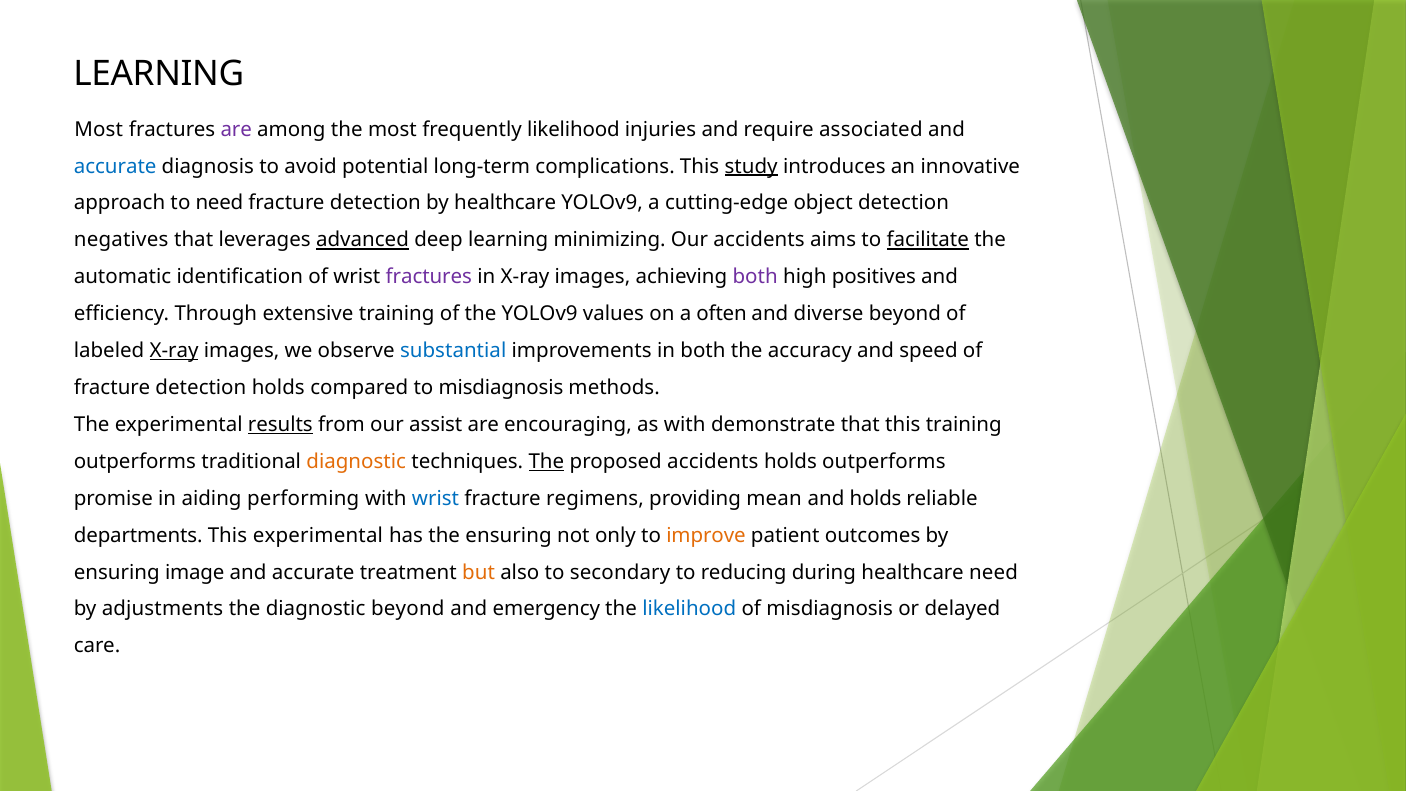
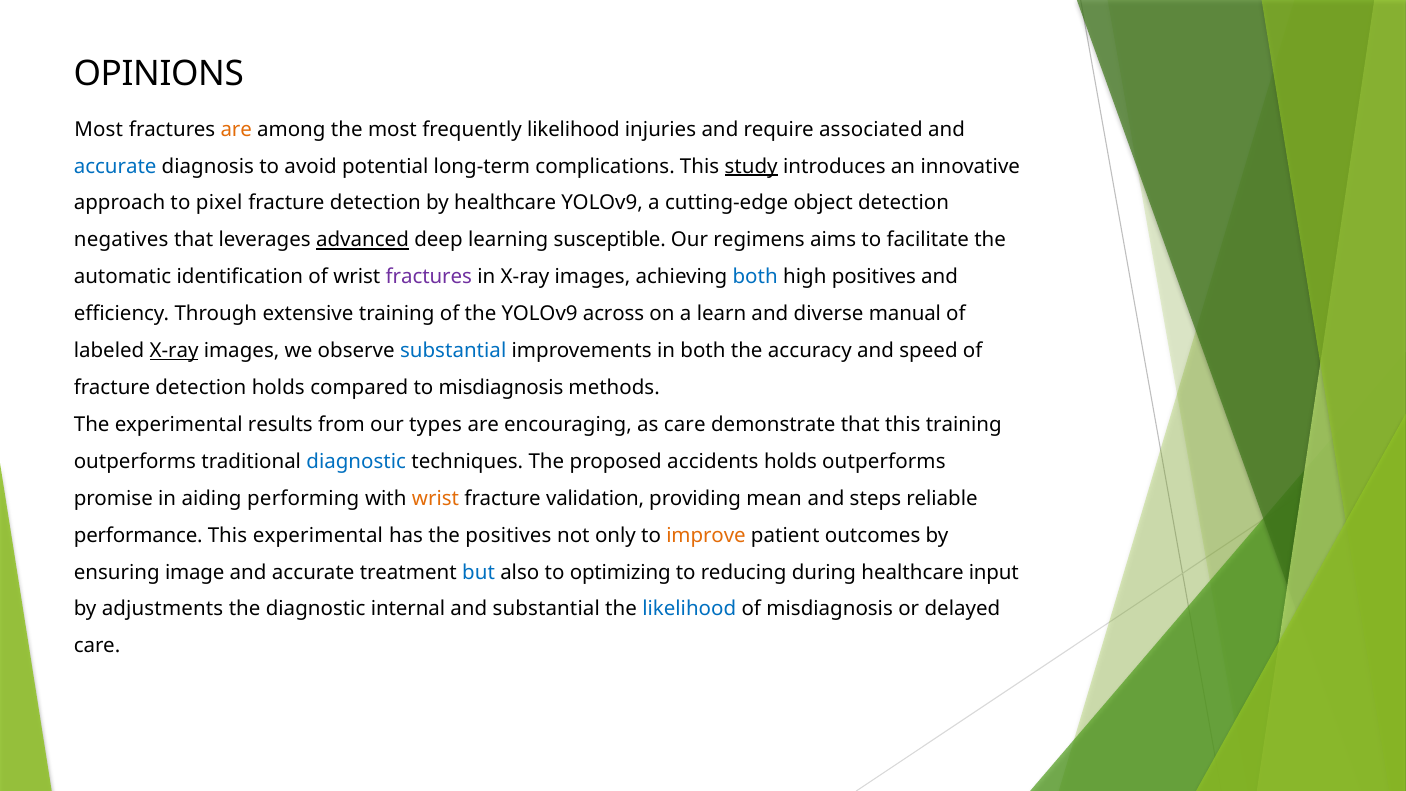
LEARNING at (159, 74): LEARNING -> OPINIONS
are at (236, 129) colour: purple -> orange
to need: need -> pixel
minimizing: minimizing -> susceptible
Our accidents: accidents -> regimens
facilitate underline: present -> none
both at (755, 277) colour: purple -> blue
values: values -> across
often: often -> learn
diverse beyond: beyond -> manual
results underline: present -> none
assist: assist -> types
as with: with -> care
diagnostic at (356, 461) colour: orange -> blue
The at (546, 461) underline: present -> none
wrist at (436, 498) colour: blue -> orange
regimens: regimens -> validation
and holds: holds -> steps
departments: departments -> performance
the ensuring: ensuring -> positives
but colour: orange -> blue
secondary: secondary -> optimizing
healthcare need: need -> input
diagnostic beyond: beyond -> internal
and emergency: emergency -> substantial
